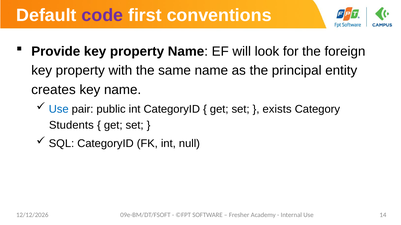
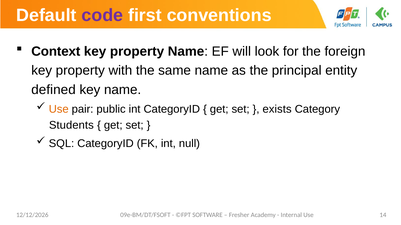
Provide: Provide -> Context
creates: creates -> defined
Use at (59, 109) colour: blue -> orange
